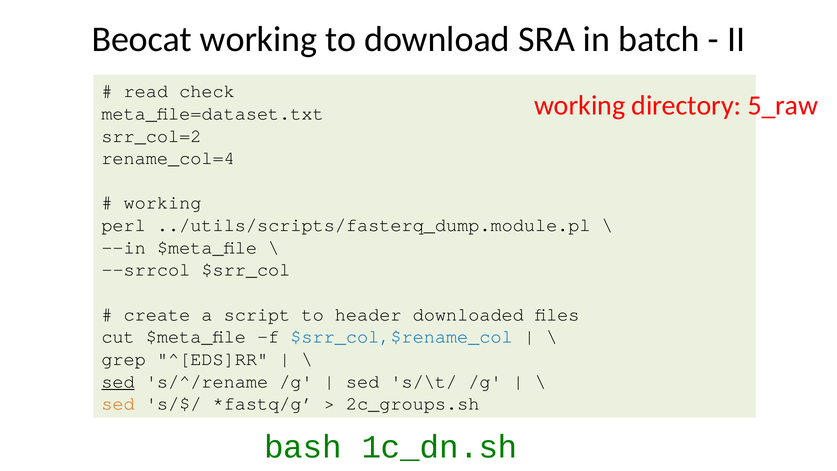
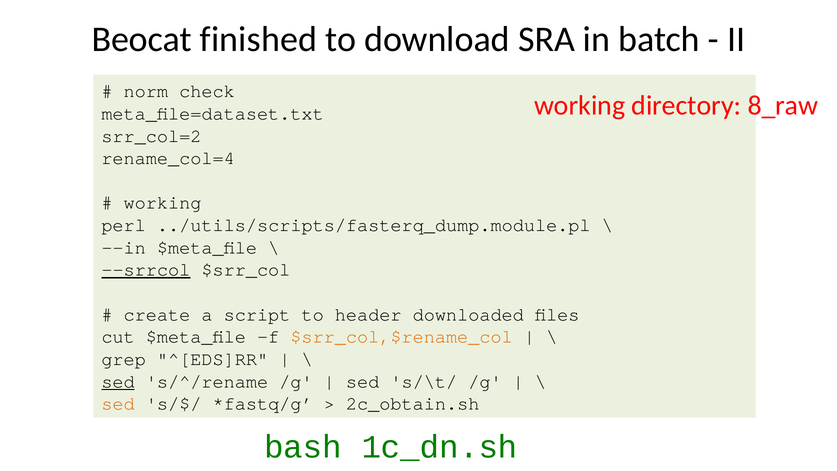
Beocat working: working -> finished
read: read -> norm
5_raw: 5_raw -> 8_raw
--srrcol underline: none -> present
$srr_col,$rename_col colour: blue -> orange
2c_groups.sh: 2c_groups.sh -> 2c_obtain.sh
